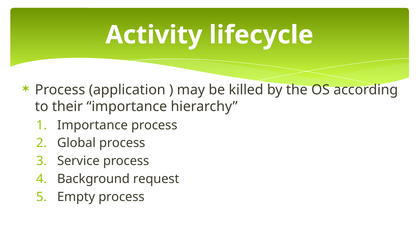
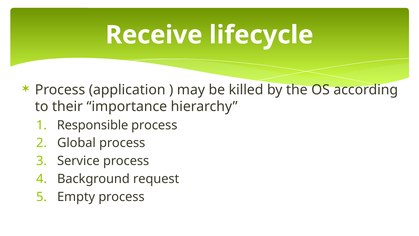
Activity: Activity -> Receive
Importance at (92, 125): Importance -> Responsible
